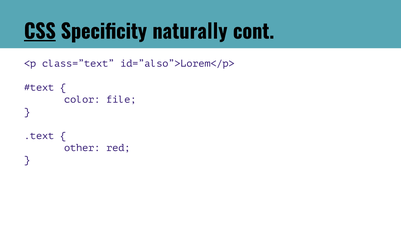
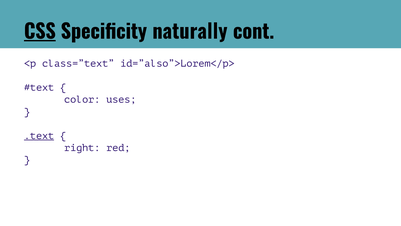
file: file -> uses
.text underline: none -> present
other: other -> right
